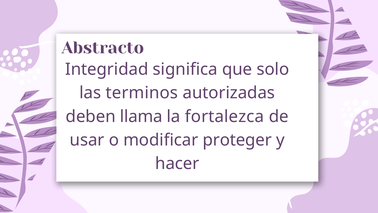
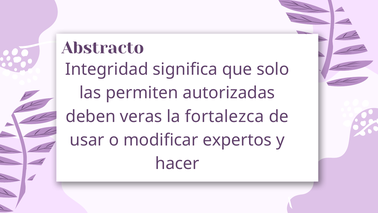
terminos: terminos -> permiten
llama: llama -> veras
proteger: proteger -> expertos
